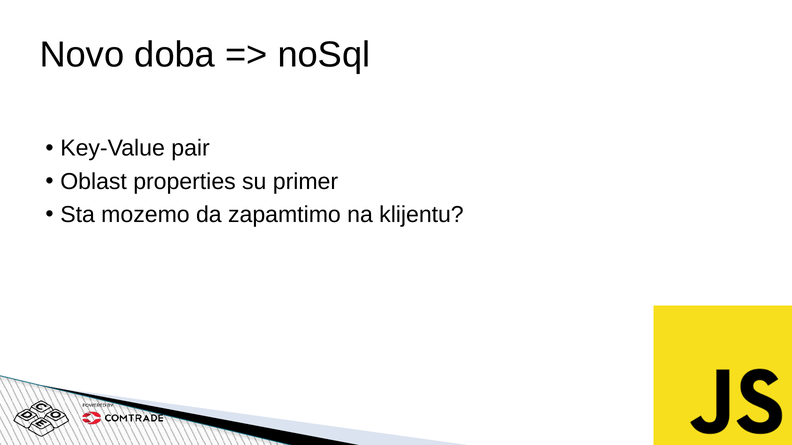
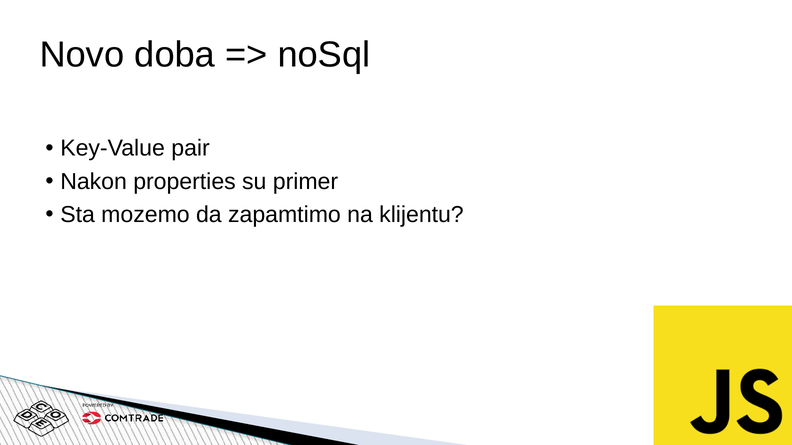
Oblast: Oblast -> Nakon
